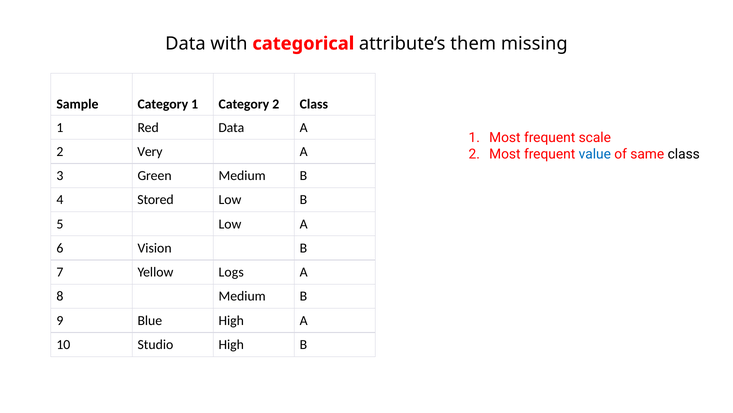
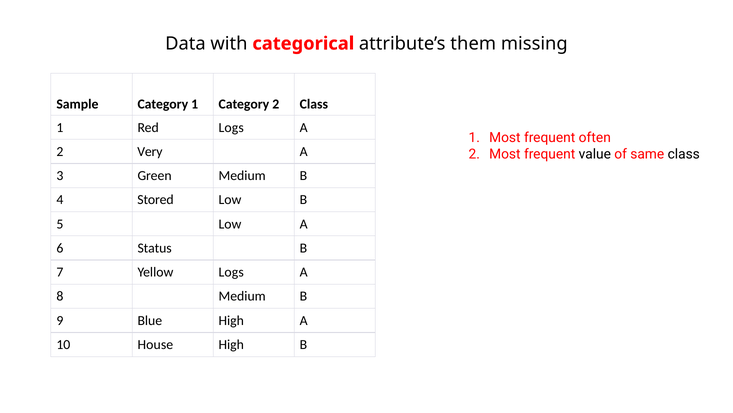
Red Data: Data -> Logs
scale: scale -> often
value colour: blue -> black
Vision: Vision -> Status
Studio: Studio -> House
